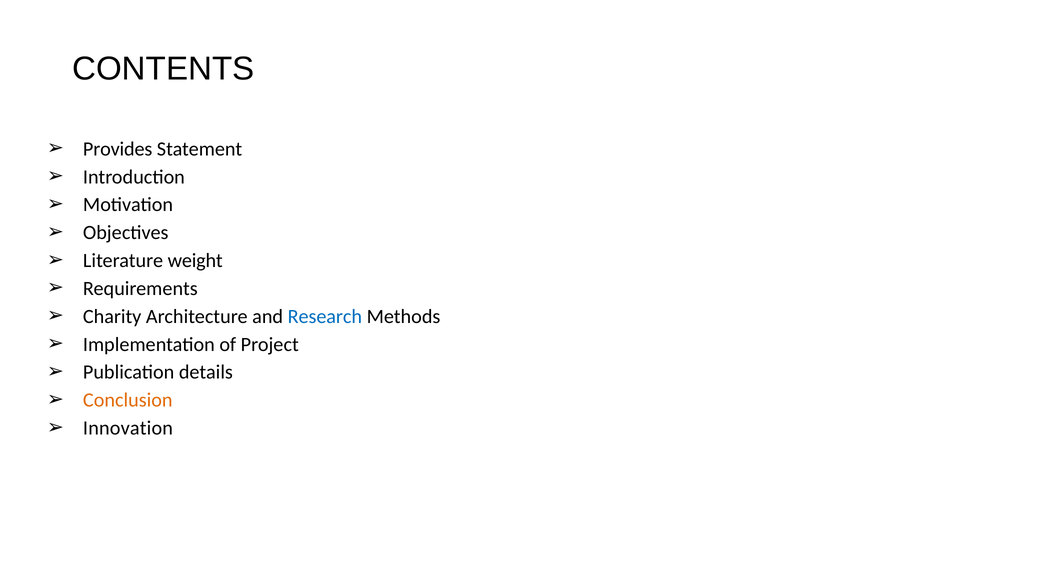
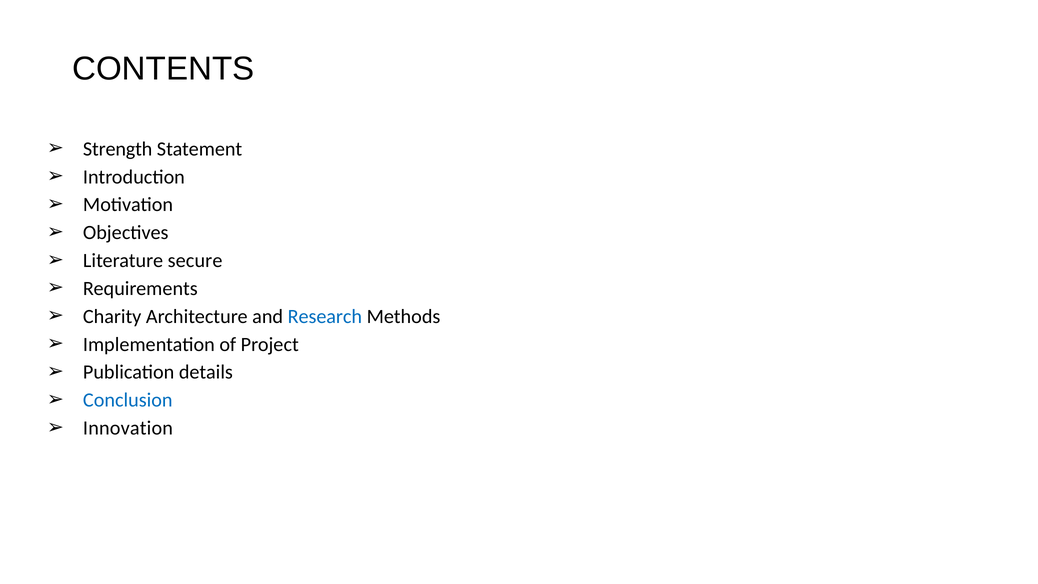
Provides: Provides -> Strength
weight: weight -> secure
Conclusion colour: orange -> blue
